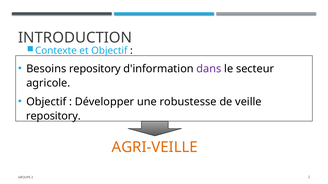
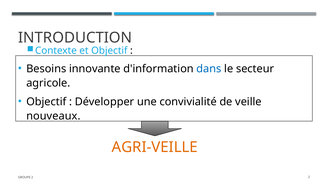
Besoins repository: repository -> innovante
dans colour: purple -> blue
robustesse: robustesse -> convivialité
repository at (53, 116): repository -> nouveaux
